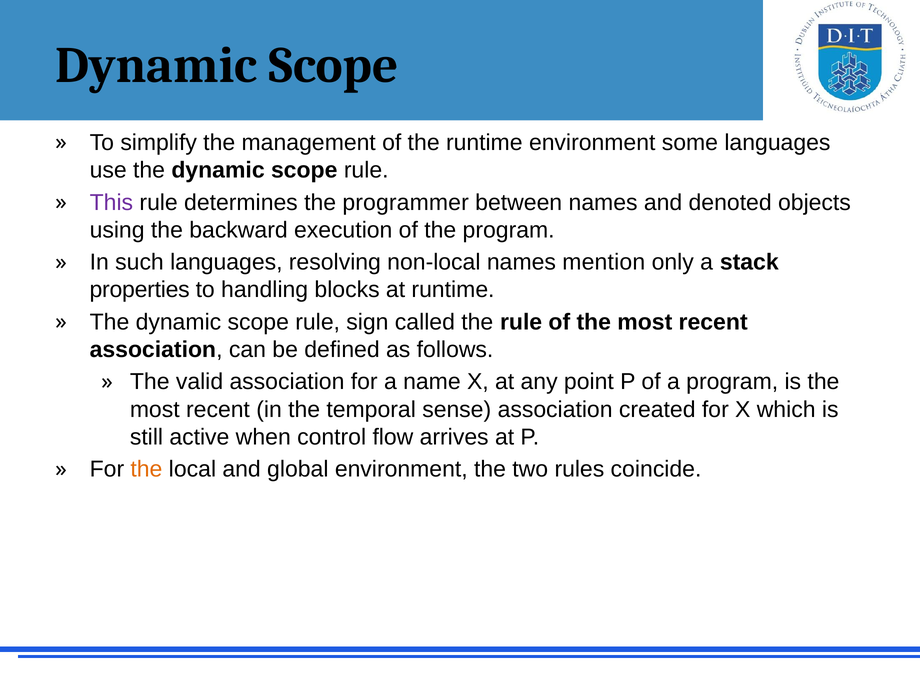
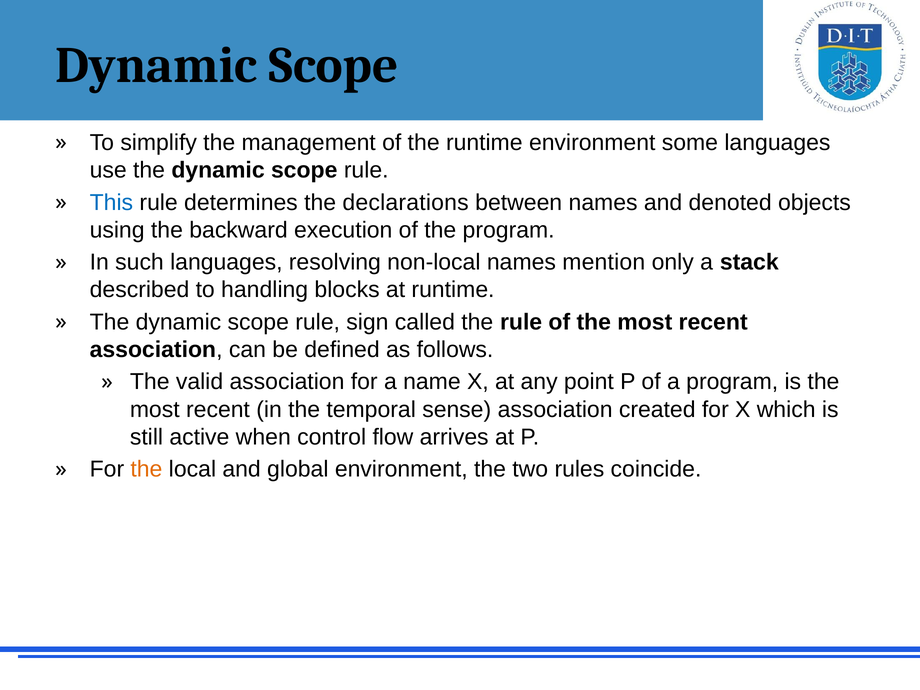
This colour: purple -> blue
programmer: programmer -> declarations
properties: properties -> described
